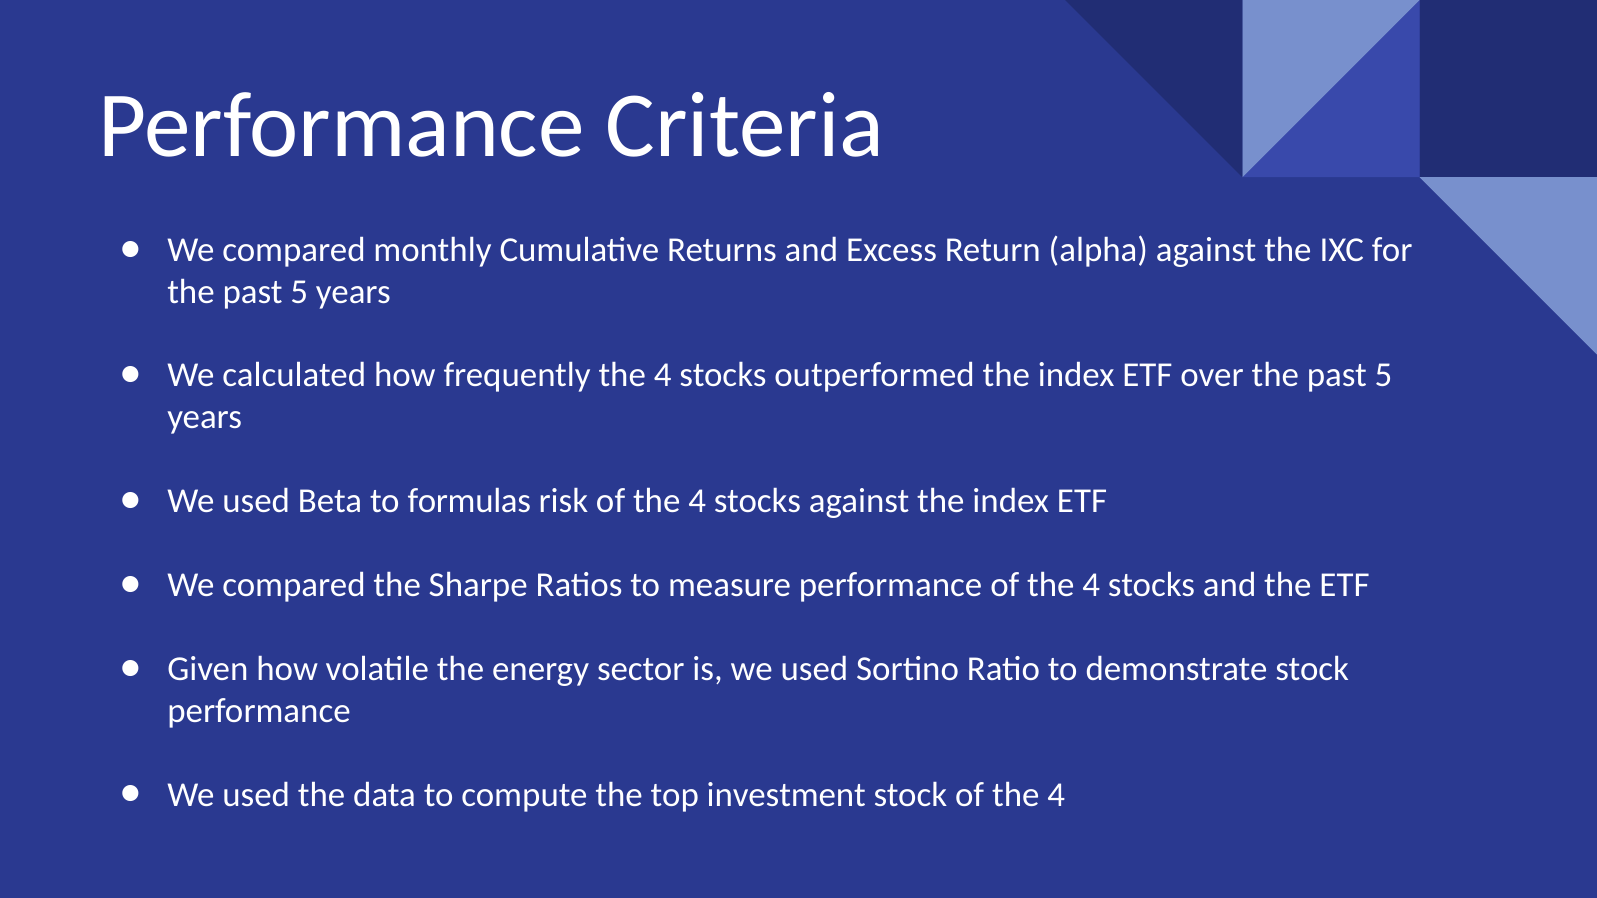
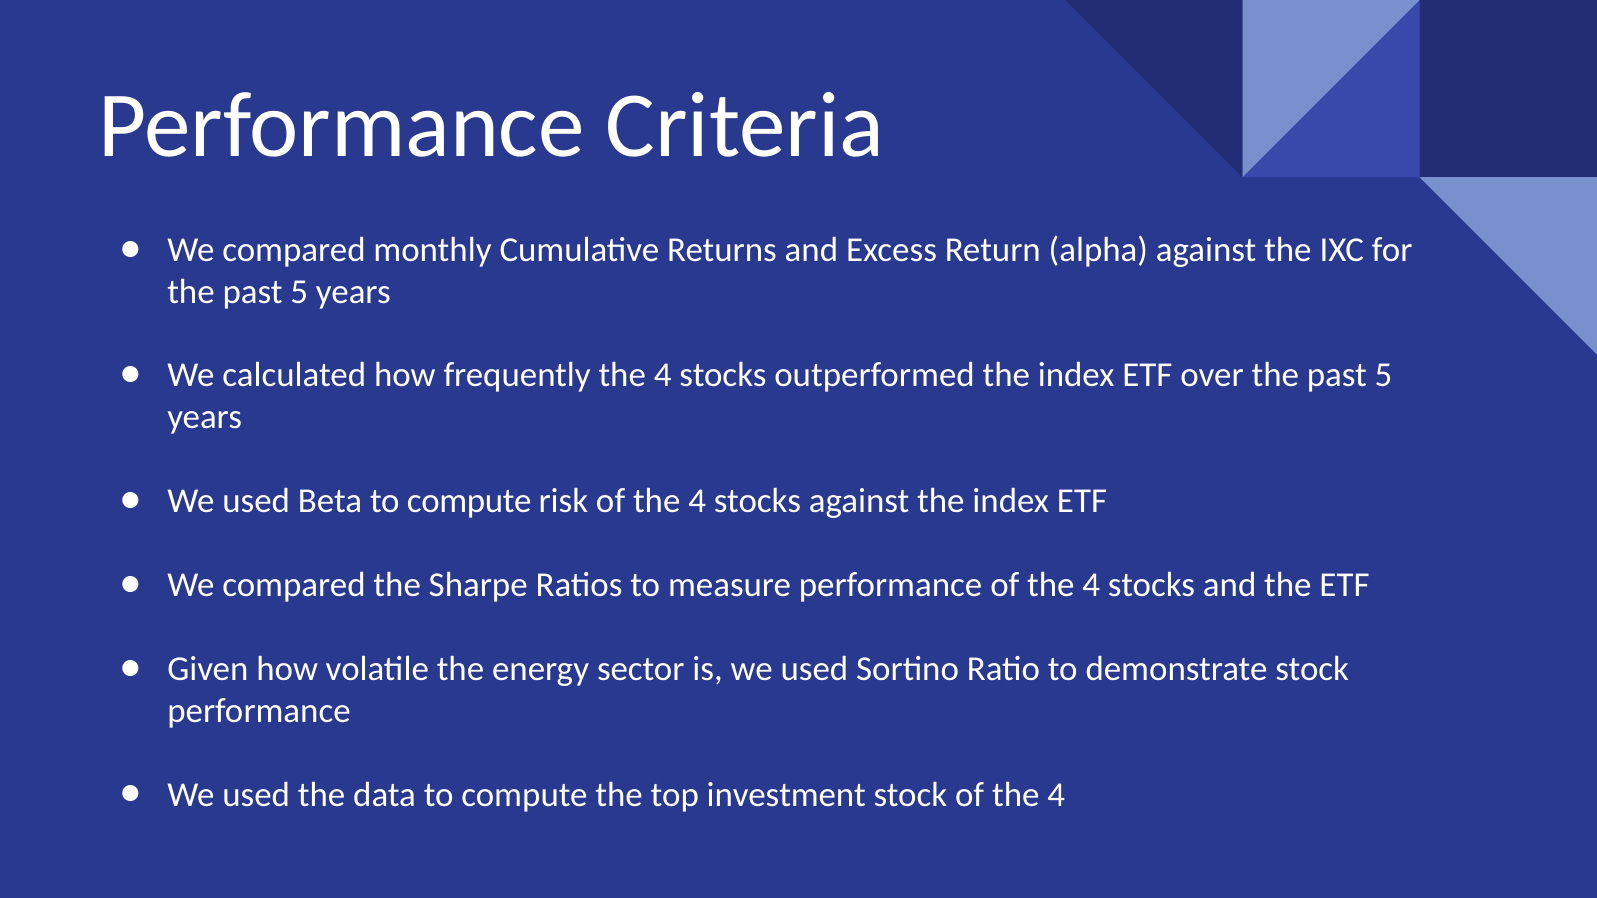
Beta to formulas: formulas -> compute
